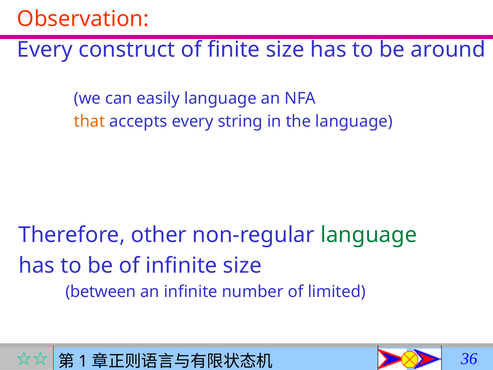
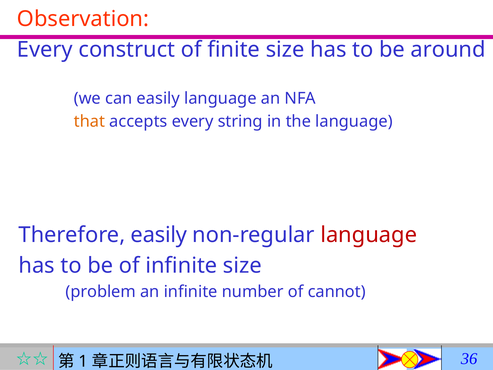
Therefore other: other -> easily
language at (369, 235) colour: green -> red
between: between -> problem
limited: limited -> cannot
